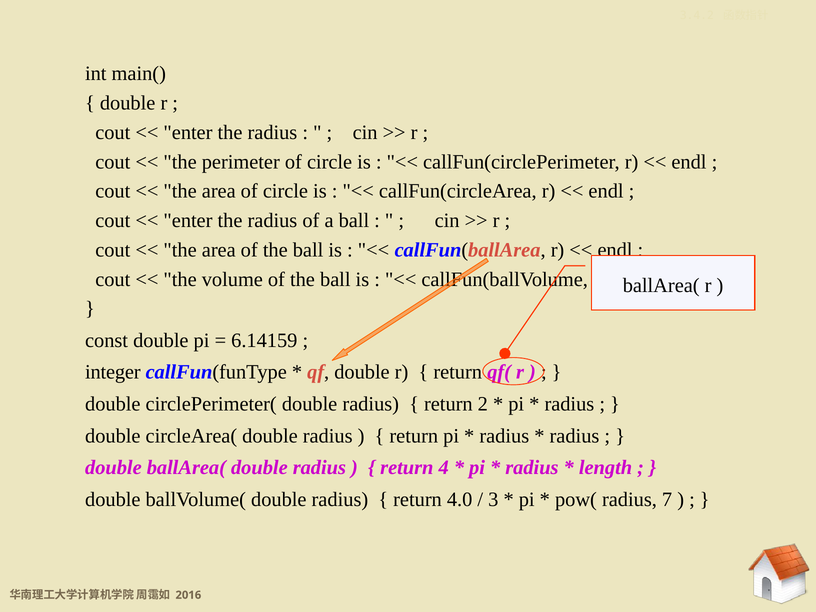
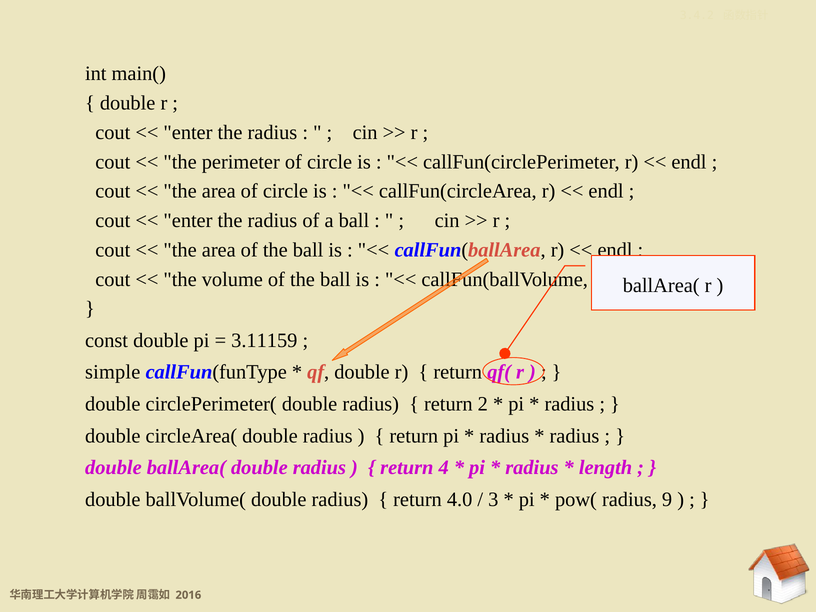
6.14159: 6.14159 -> 3.11159
integer: integer -> simple
7: 7 -> 9
